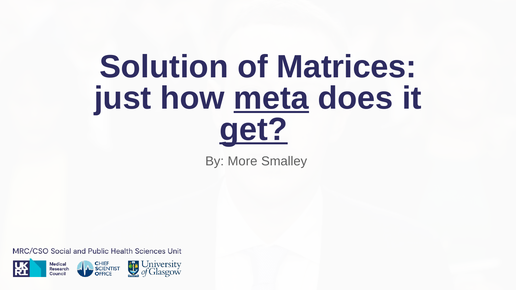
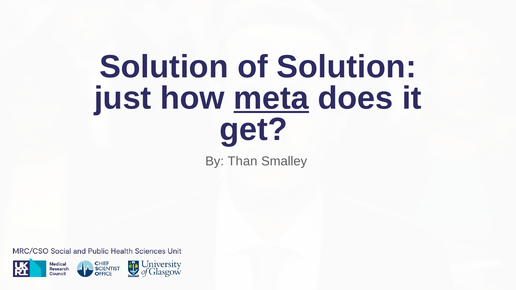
of Matrices: Matrices -> Solution
get underline: present -> none
More: More -> Than
